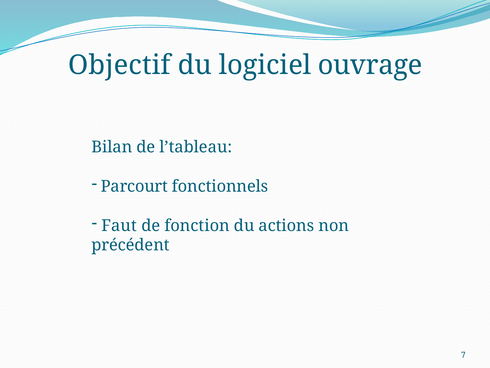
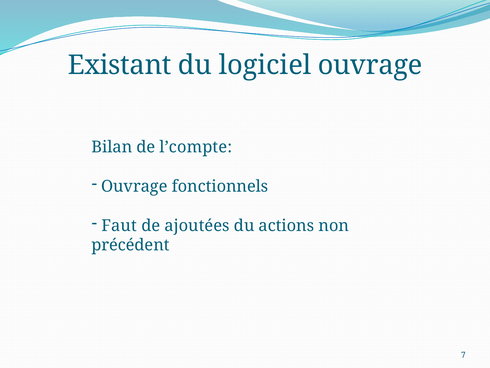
Objectif: Objectif -> Existant
l’tableau: l’tableau -> l’compte
Parcourt at (134, 186): Parcourt -> Ouvrage
fonction: fonction -> ajoutées
